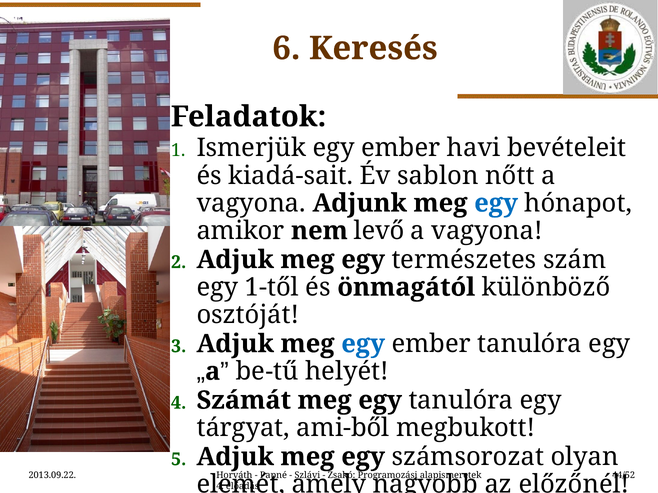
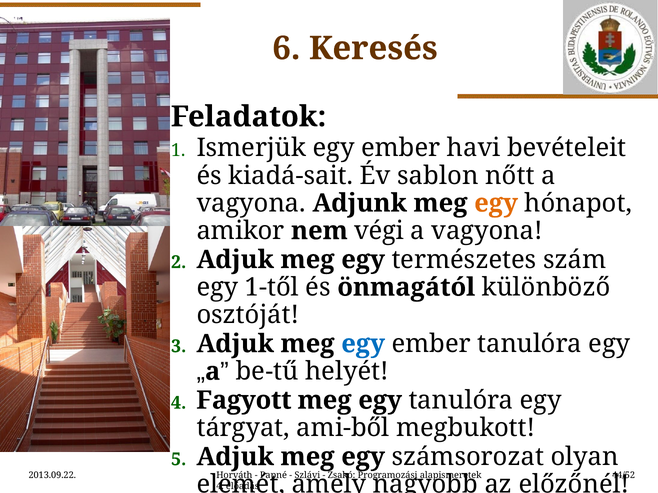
egy at (496, 203) colour: blue -> orange
levő: levő -> végi
Számát: Számát -> Fagyott
